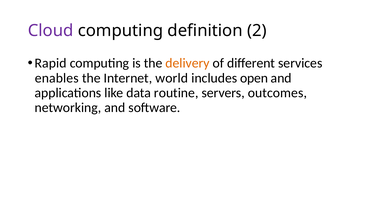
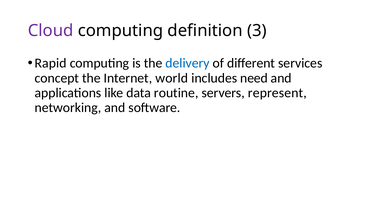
2: 2 -> 3
delivery colour: orange -> blue
enables: enables -> concept
open: open -> need
outcomes: outcomes -> represent
